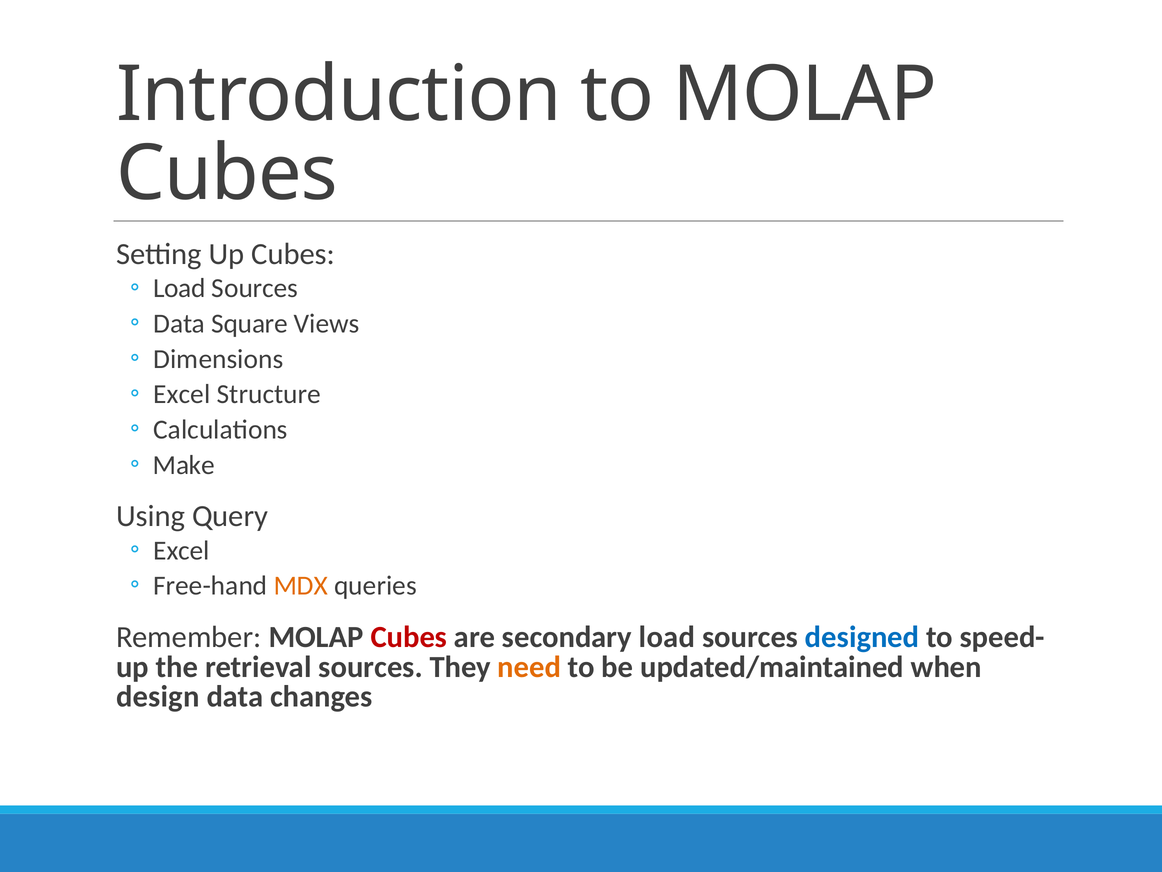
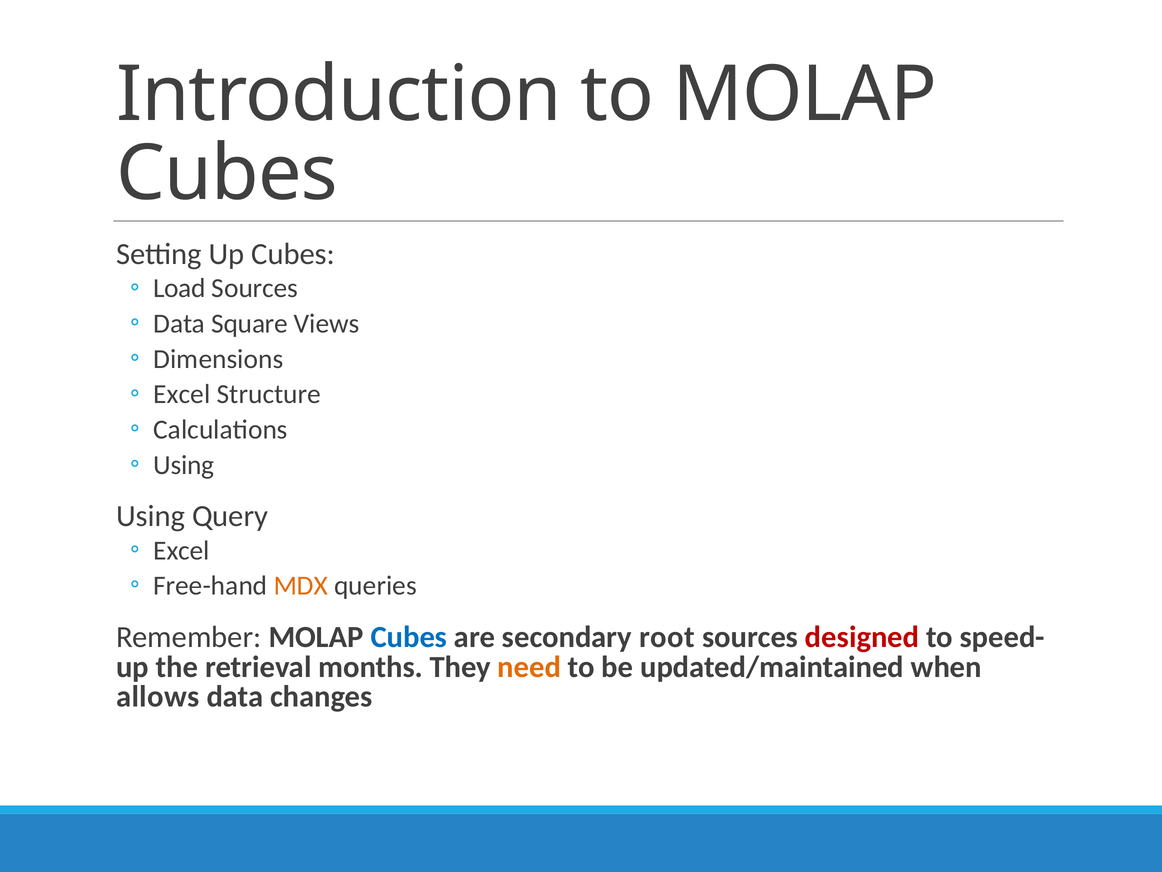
Make at (184, 465): Make -> Using
Cubes at (409, 637) colour: red -> blue
secondary load: load -> root
designed colour: blue -> red
retrieval sources: sources -> months
design: design -> allows
